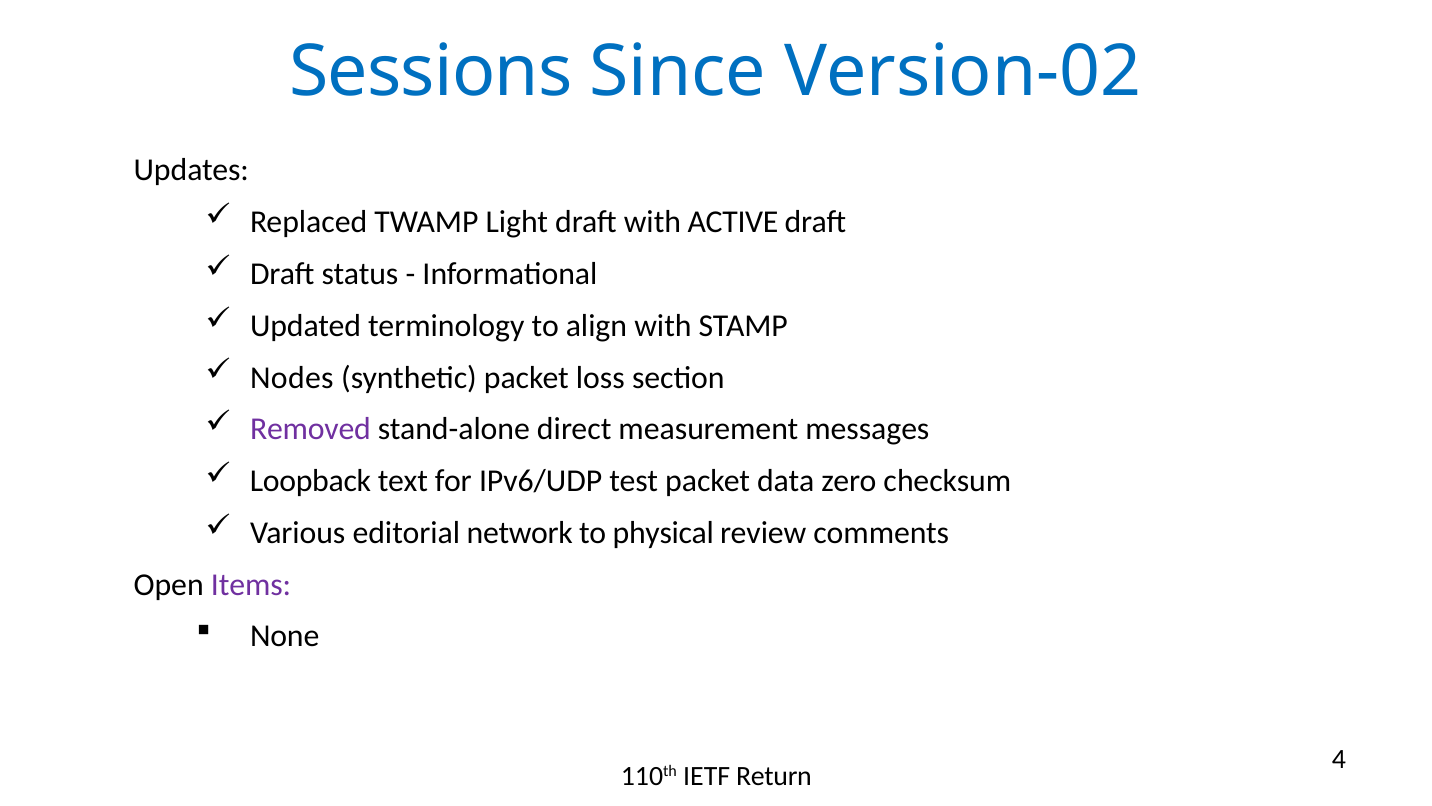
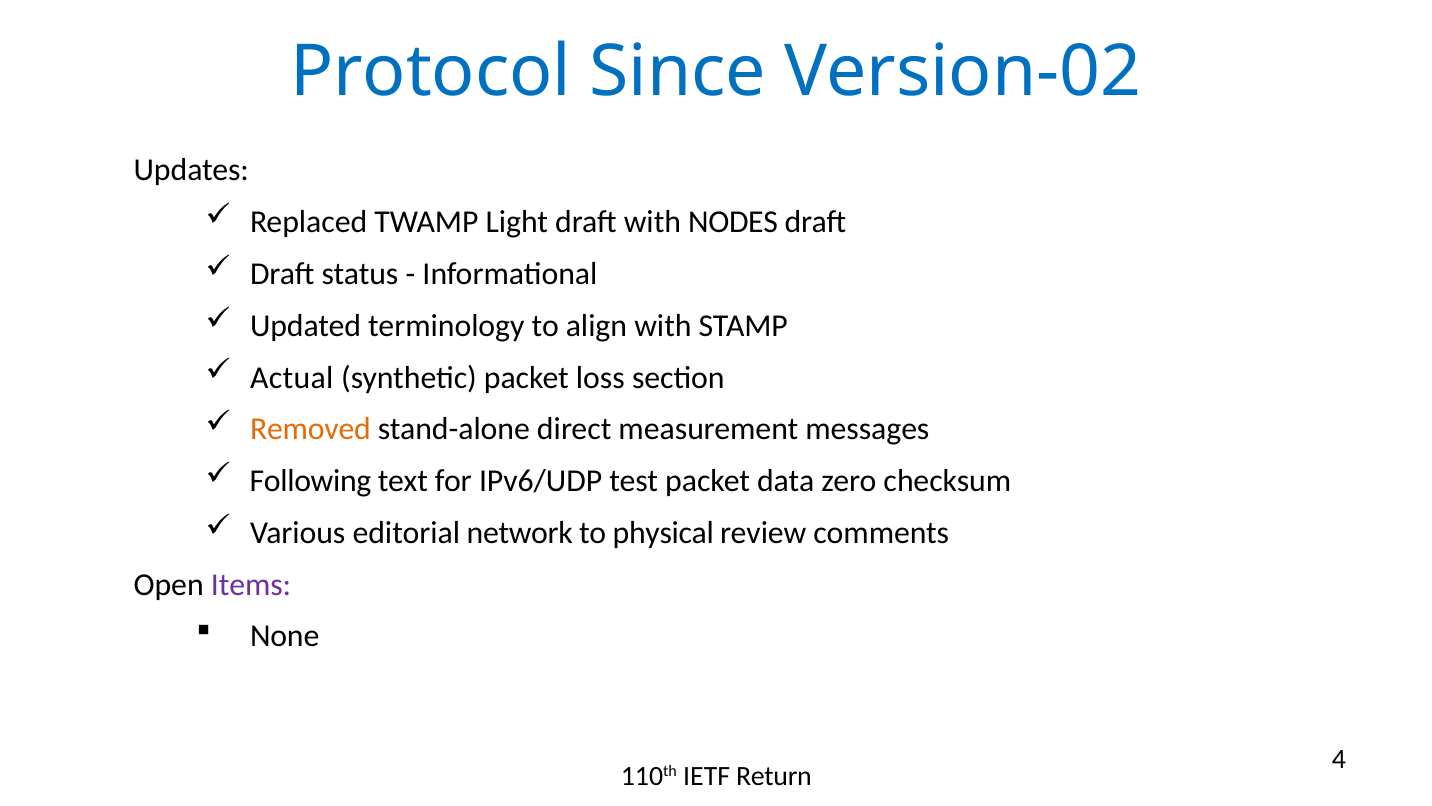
Sessions: Sessions -> Protocol
ACTIVE: ACTIVE -> NODES
Nodes: Nodes -> Actual
Removed colour: purple -> orange
Loopback: Loopback -> Following
